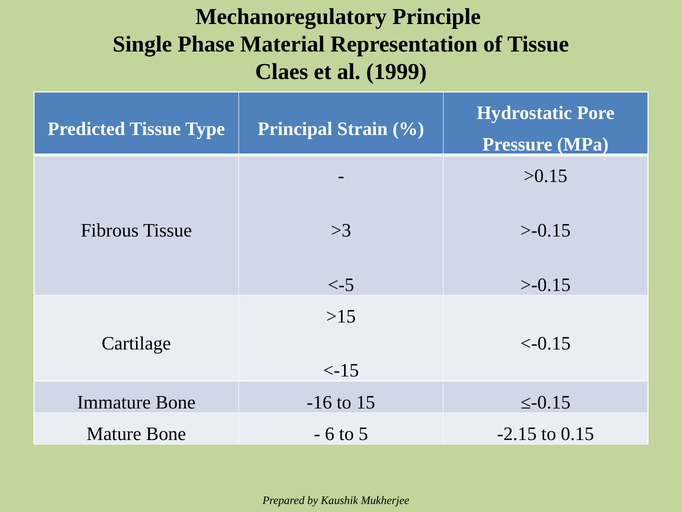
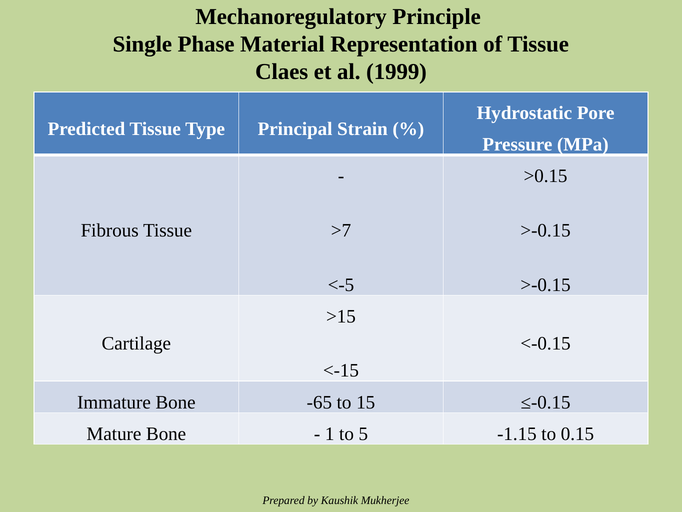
>3: >3 -> >7
-16: -16 -> -65
6: 6 -> 1
-2.15: -2.15 -> -1.15
